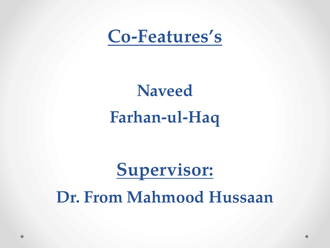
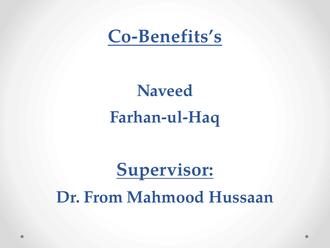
Co-Features’s: Co-Features’s -> Co-Benefits’s
